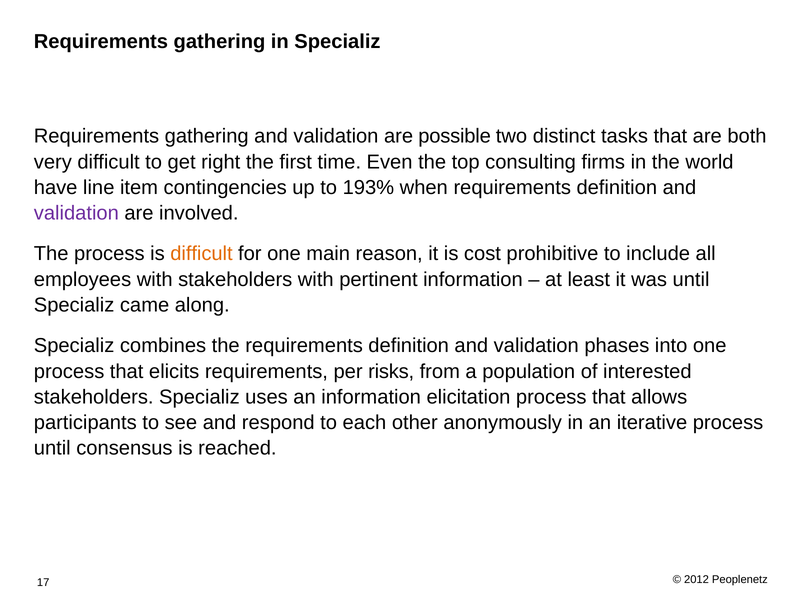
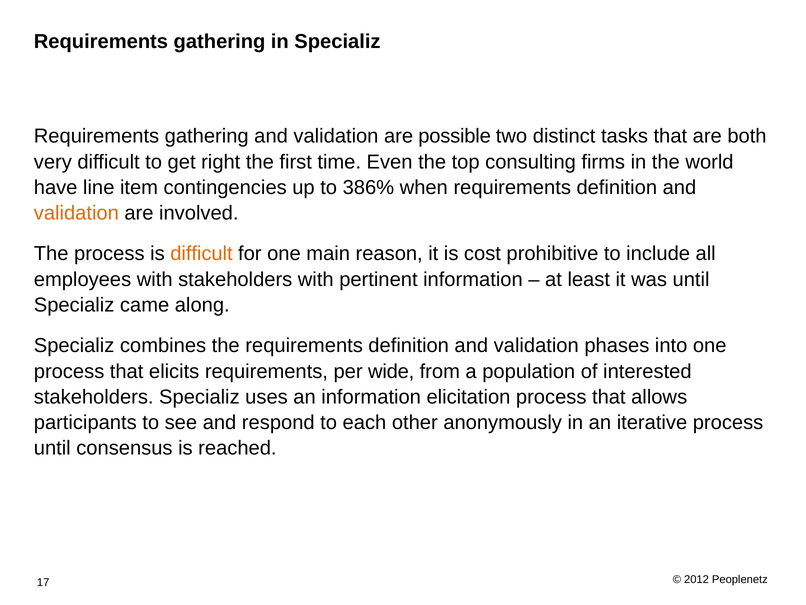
193%: 193% -> 386%
validation at (76, 213) colour: purple -> orange
risks: risks -> wide
